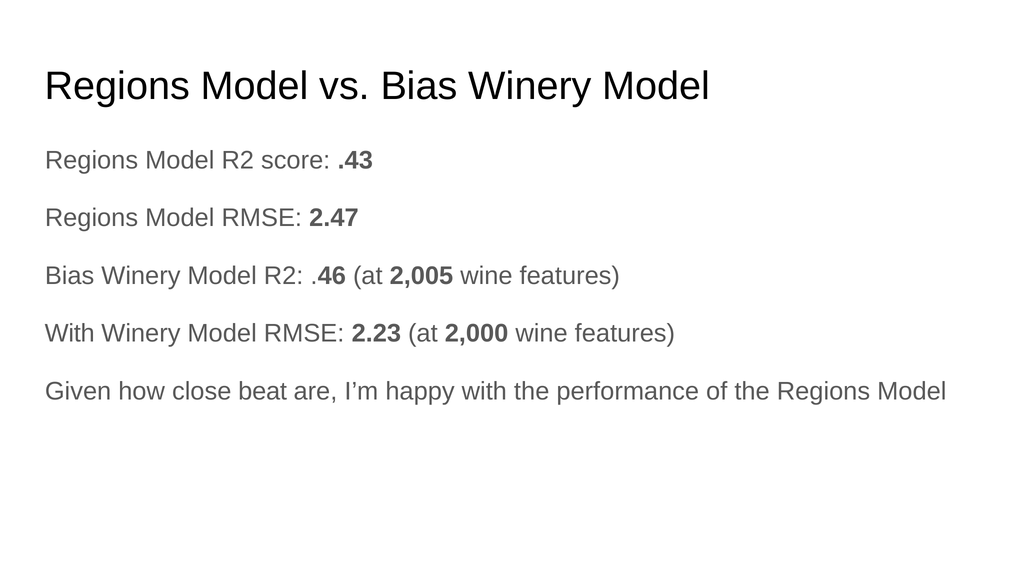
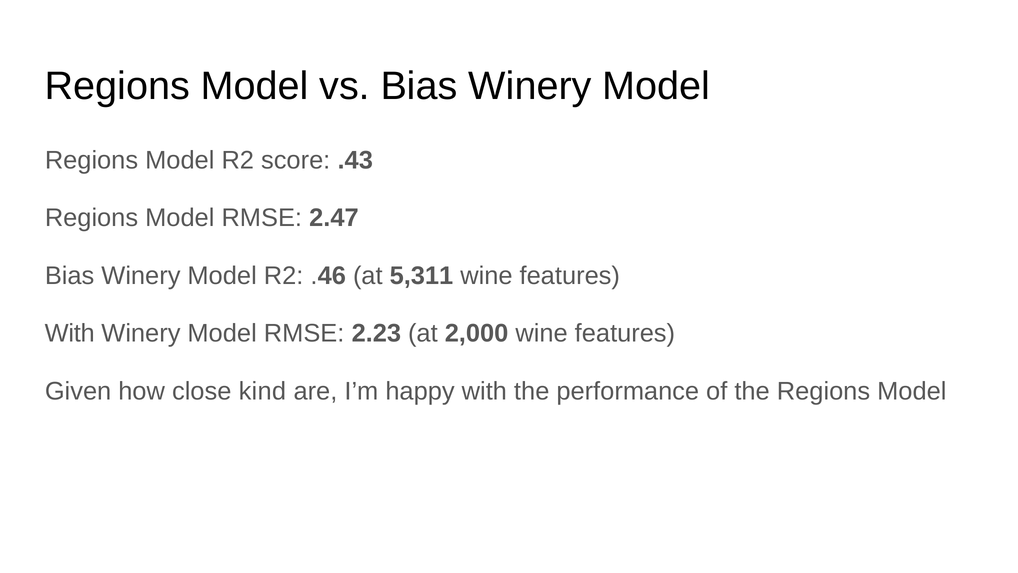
2,005: 2,005 -> 5,311
beat: beat -> kind
